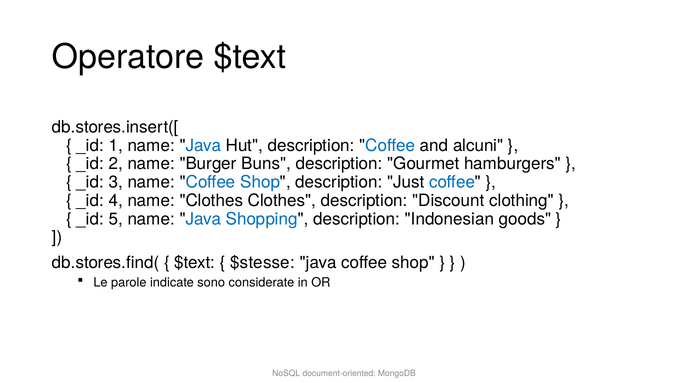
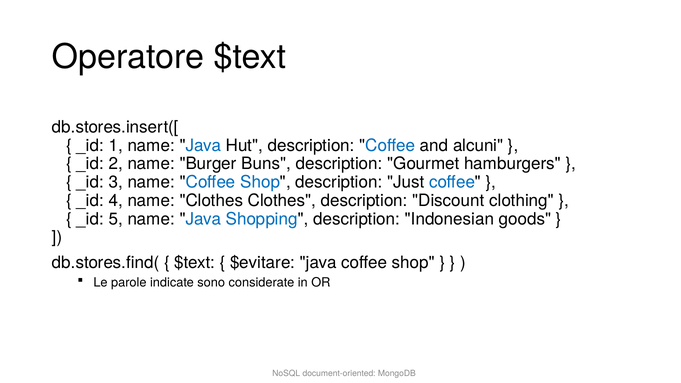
$stesse: $stesse -> $evitare
